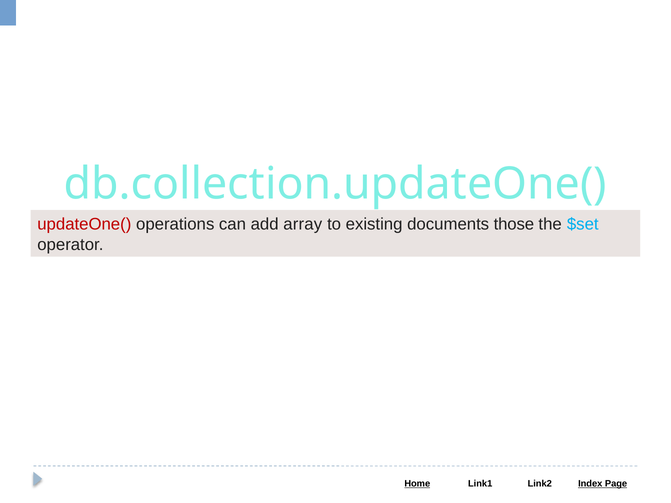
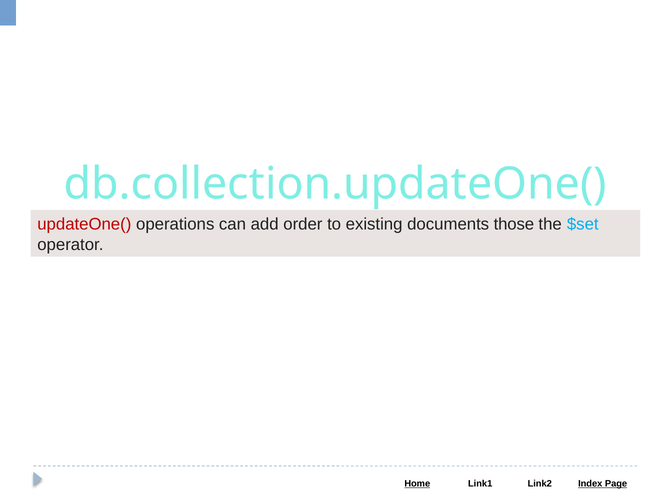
array: array -> order
